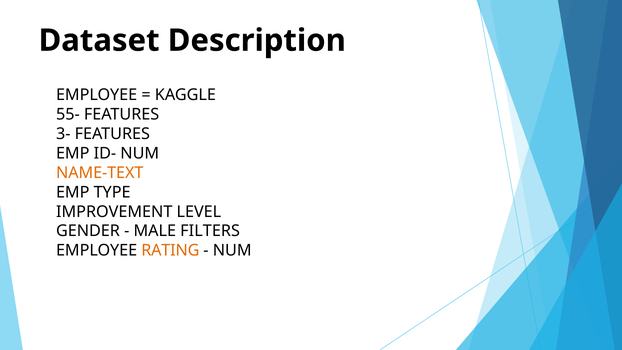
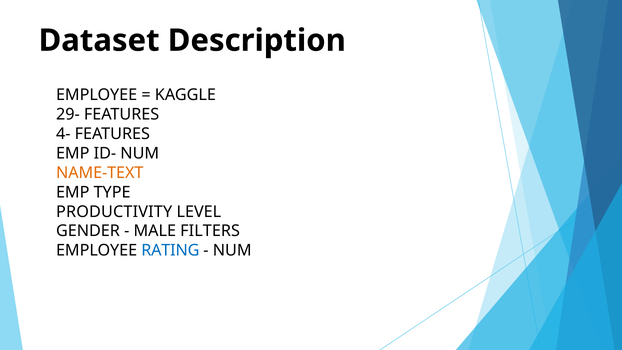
55-: 55- -> 29-
3-: 3- -> 4-
IMPROVEMENT: IMPROVEMENT -> PRODUCTIVITY
RATING colour: orange -> blue
